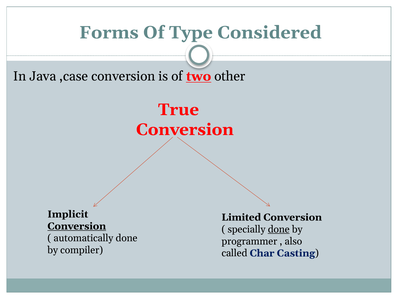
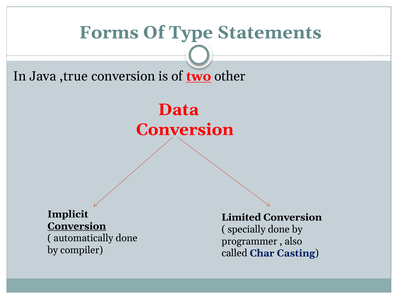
Considered: Considered -> Statements
,case: ,case -> ,true
True: True -> Data
done at (279, 229) underline: present -> none
